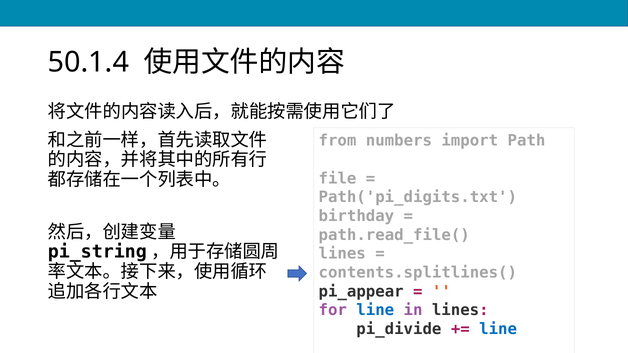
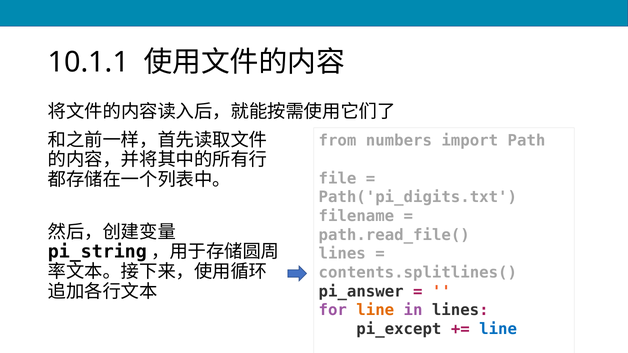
50.1.4: 50.1.4 -> 10.1.1
birthday: birthday -> filename
pi_appear: pi_appear -> pi_answer
line at (375, 310) colour: blue -> orange
pi_divide: pi_divide -> pi_except
